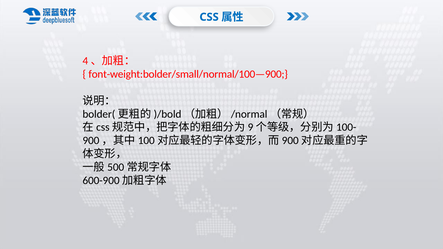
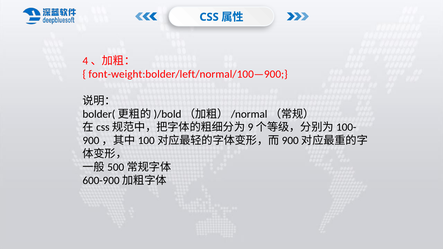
font-weight:bolder/small/normal/100—900: font-weight:bolder/small/normal/100—900 -> font-weight:bolder/left/normal/100—900
